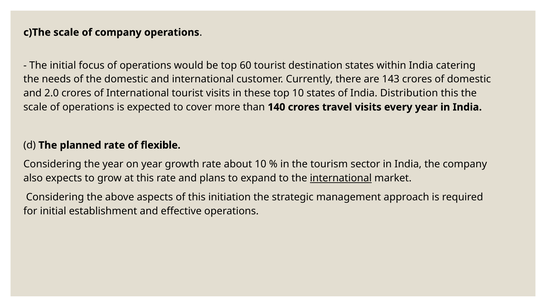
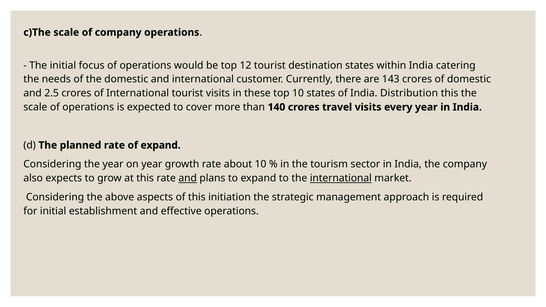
60: 60 -> 12
2.0: 2.0 -> 2.5
of flexible: flexible -> expand
and at (188, 178) underline: none -> present
